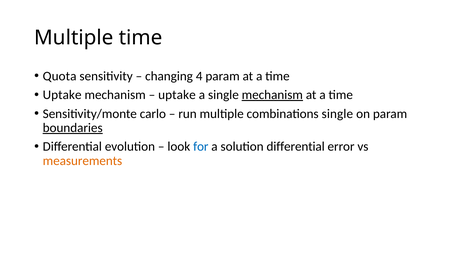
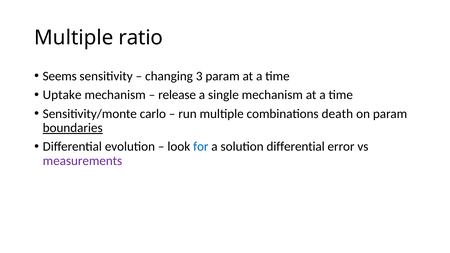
Multiple time: time -> ratio
Quota: Quota -> Seems
4: 4 -> 3
uptake at (177, 95): uptake -> release
mechanism at (272, 95) underline: present -> none
combinations single: single -> death
measurements colour: orange -> purple
